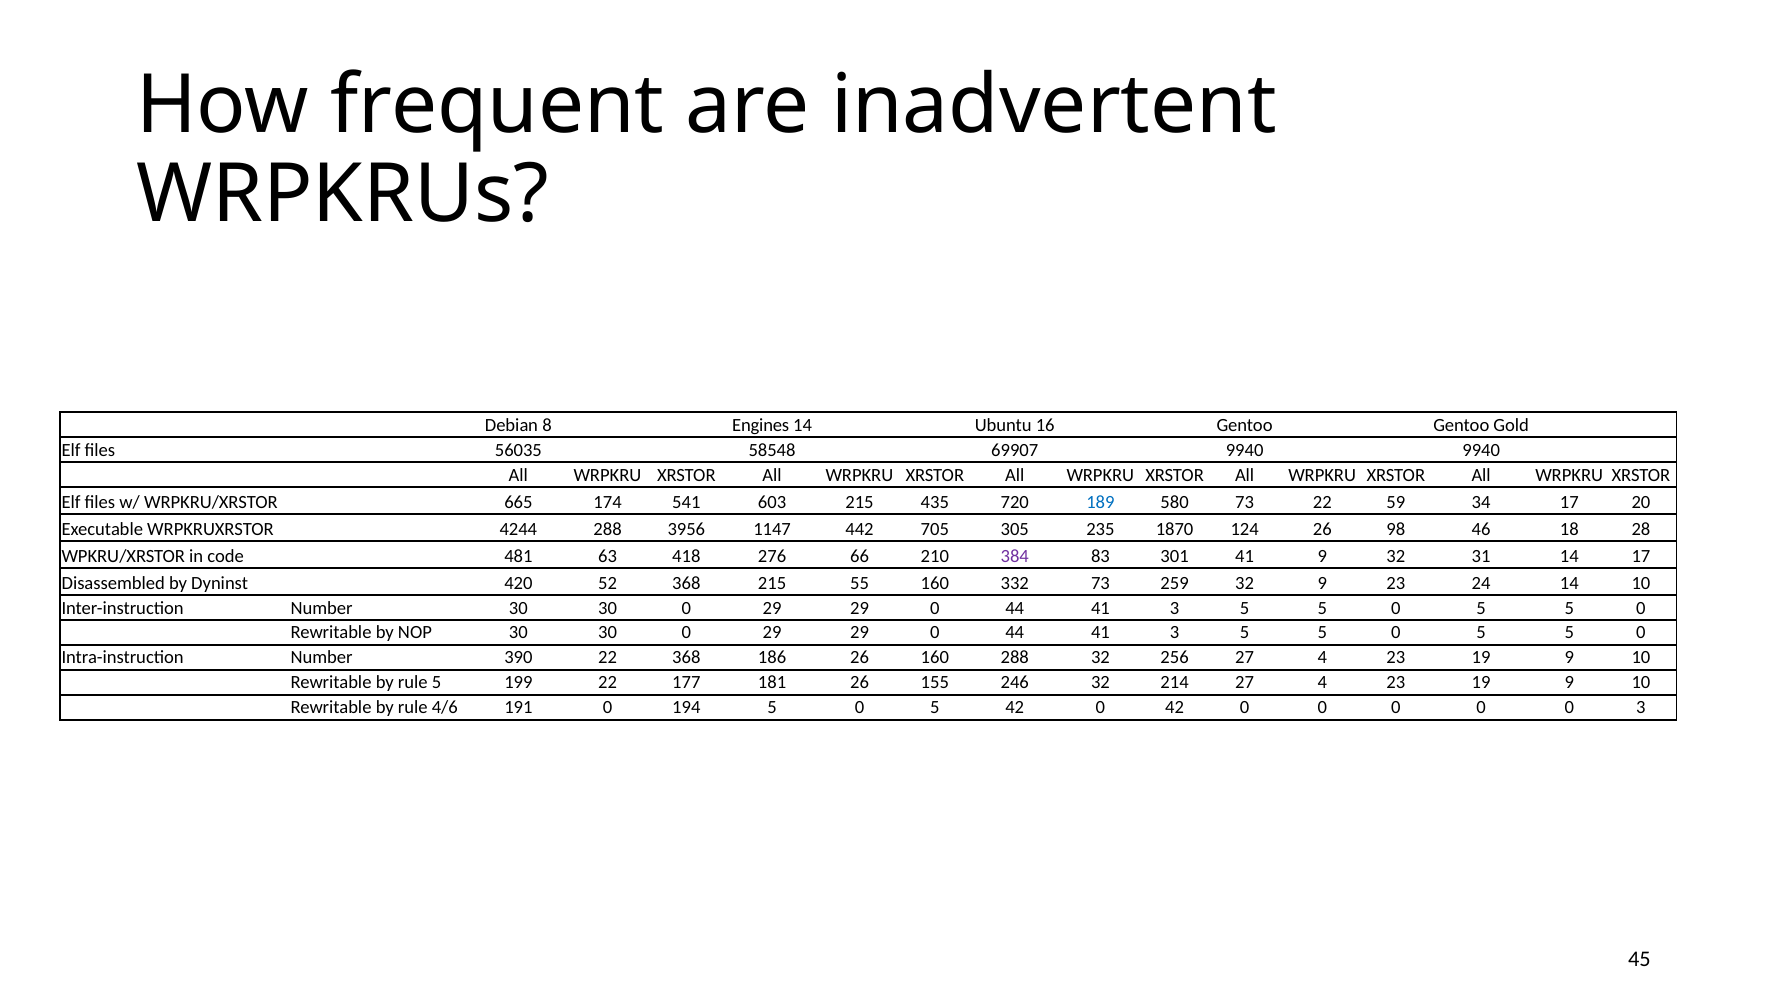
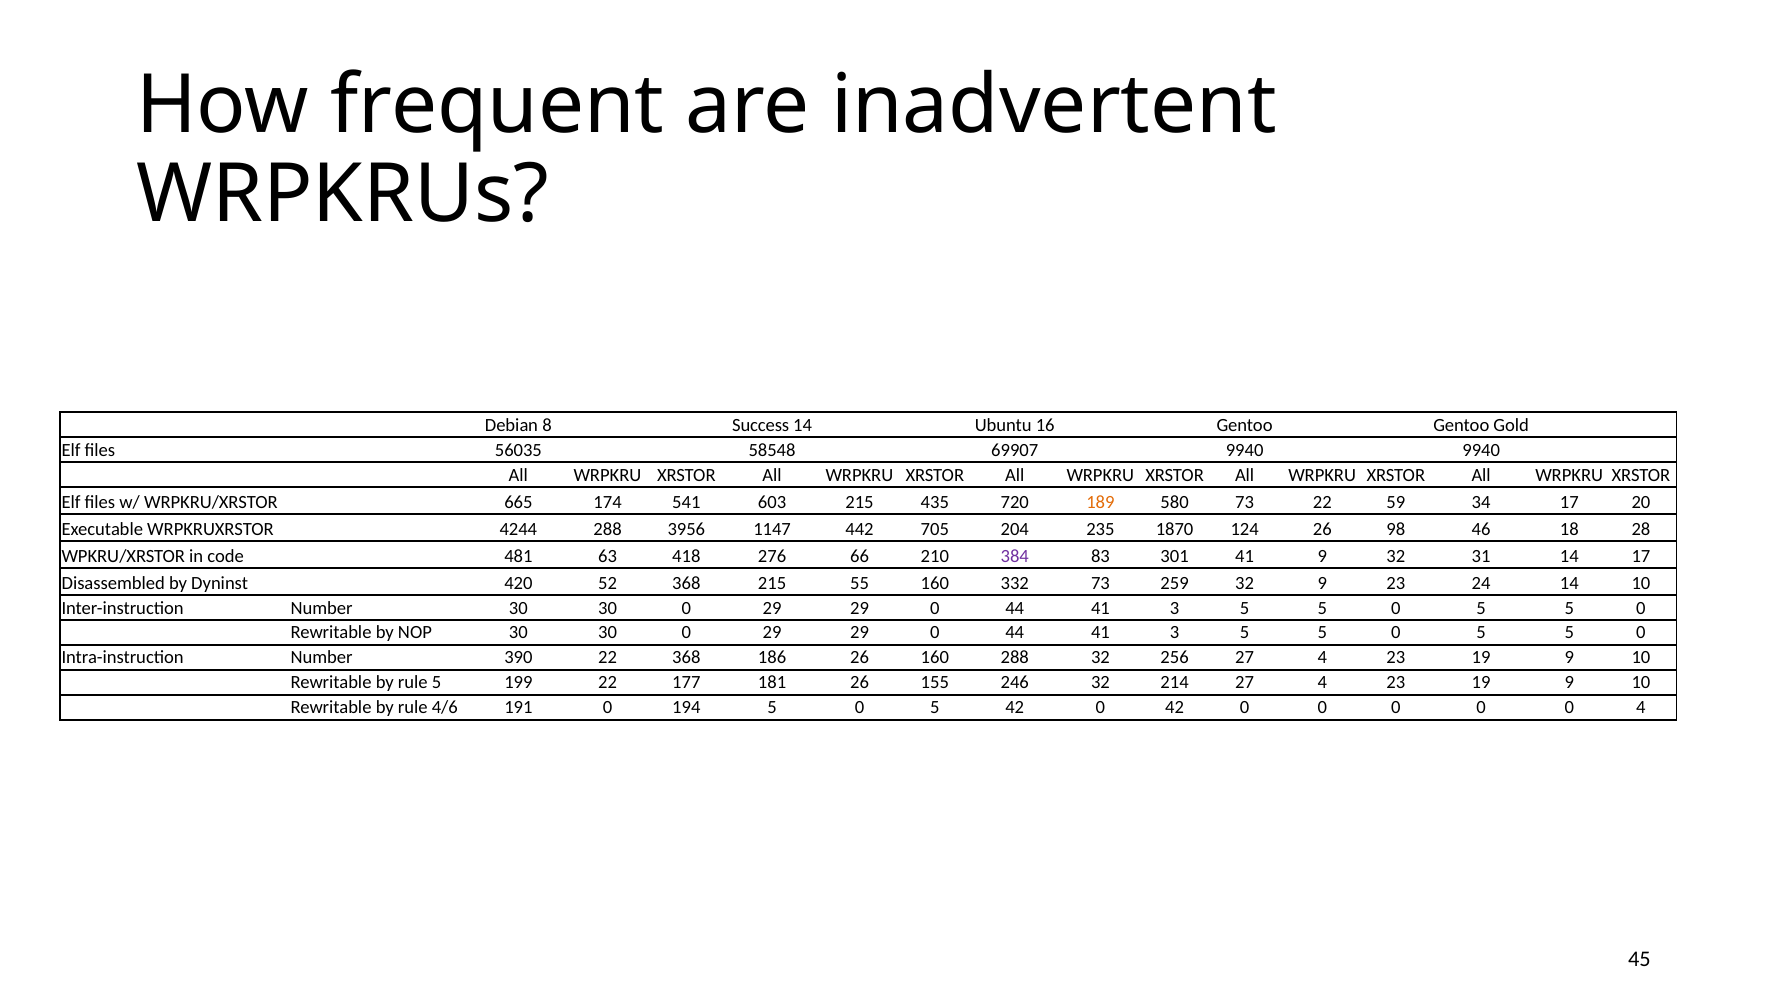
Engines: Engines -> Success
189 colour: blue -> orange
305: 305 -> 204
0 3: 3 -> 4
